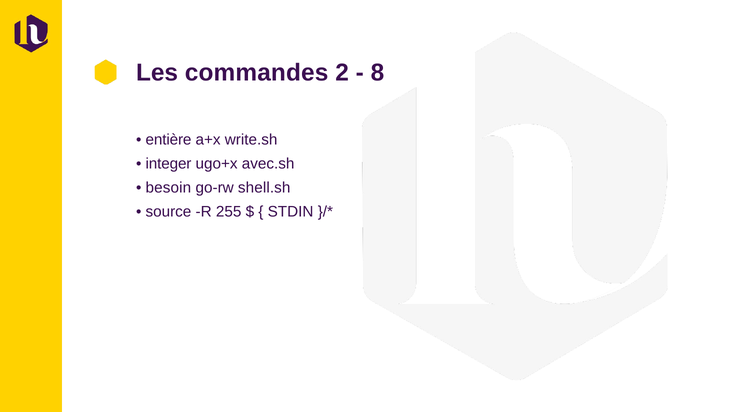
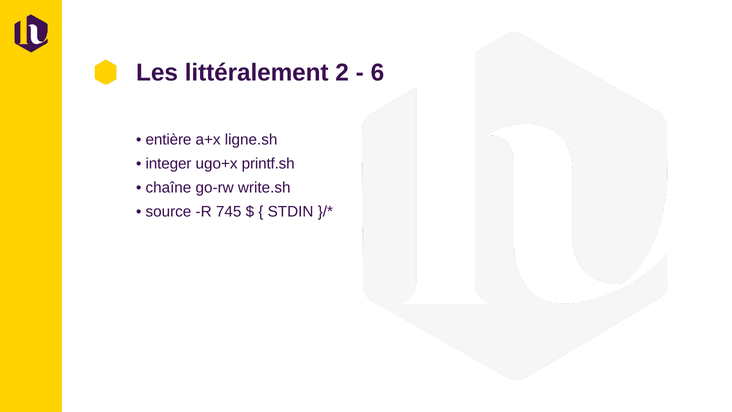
commandes: commandes -> littéralement
8: 8 -> 6
write.sh: write.sh -> ligne.sh
avec.sh: avec.sh -> printf.sh
besoin: besoin -> chaîne
shell.sh: shell.sh -> write.sh
255: 255 -> 745
